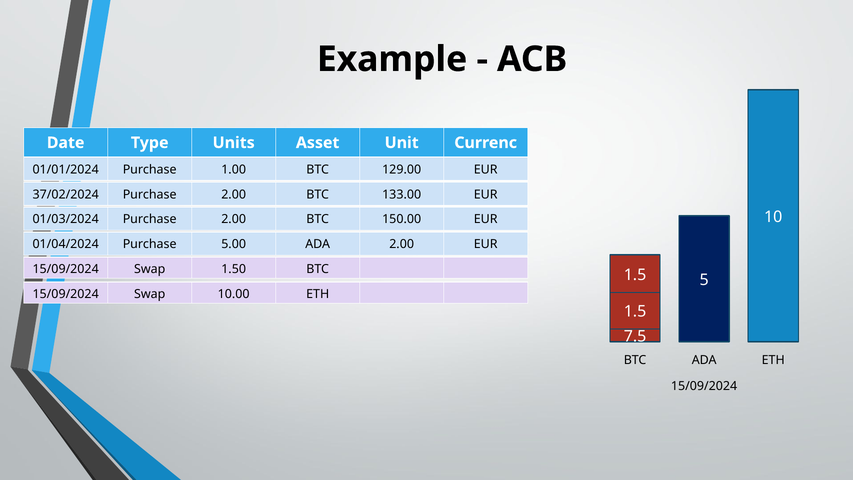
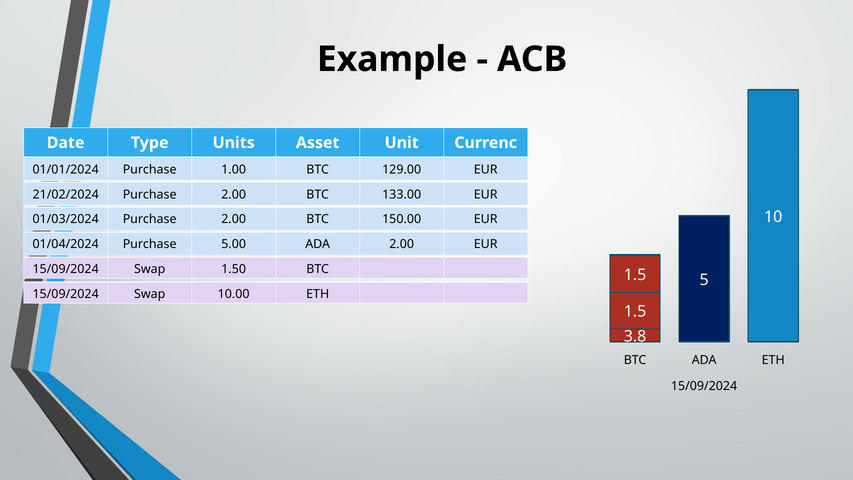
37/02/2024: 37/02/2024 -> 21/02/2024
7.5: 7.5 -> 3.8
